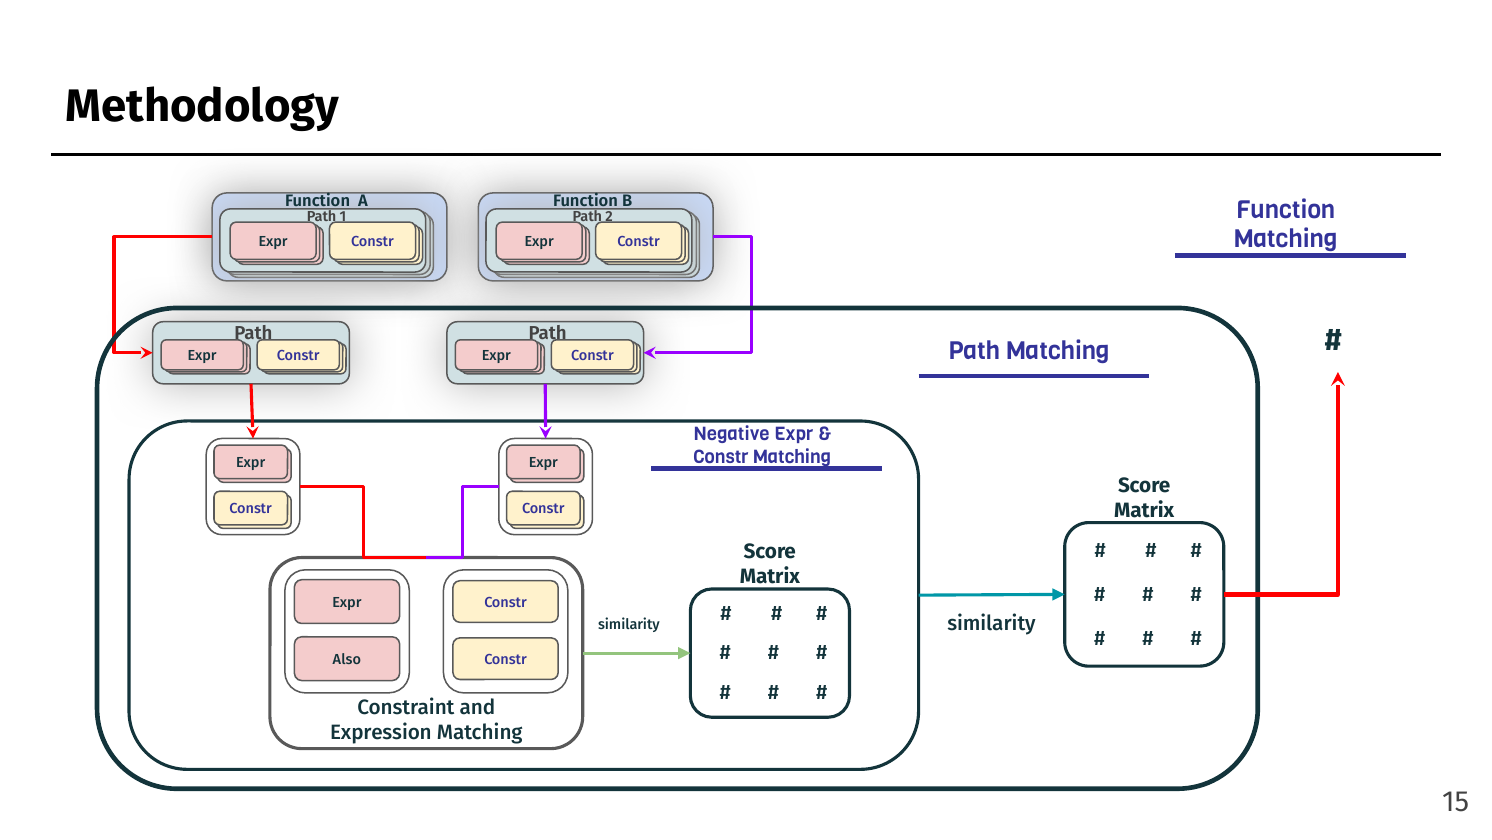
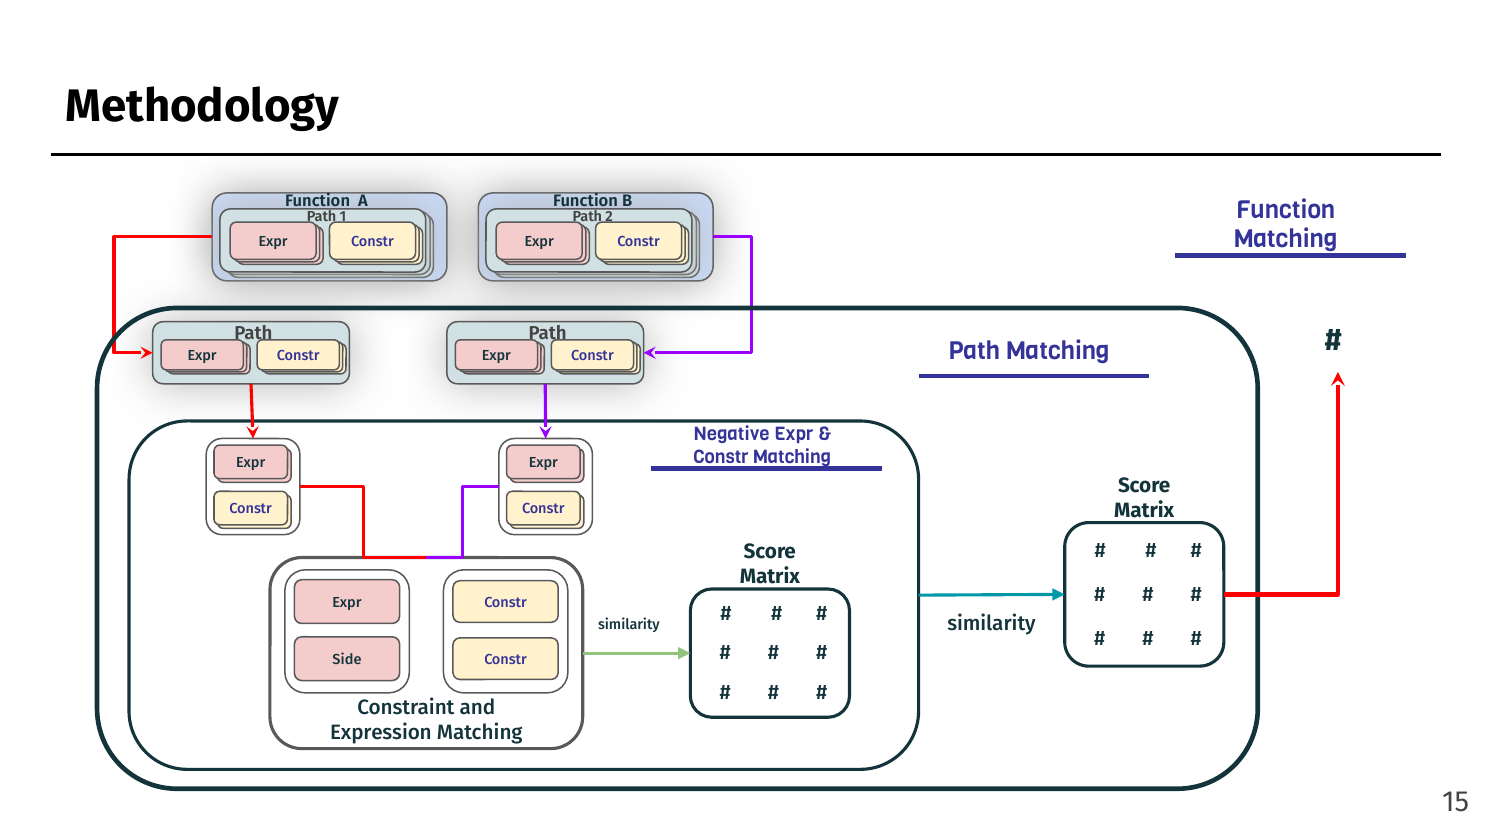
Also: Also -> Side
